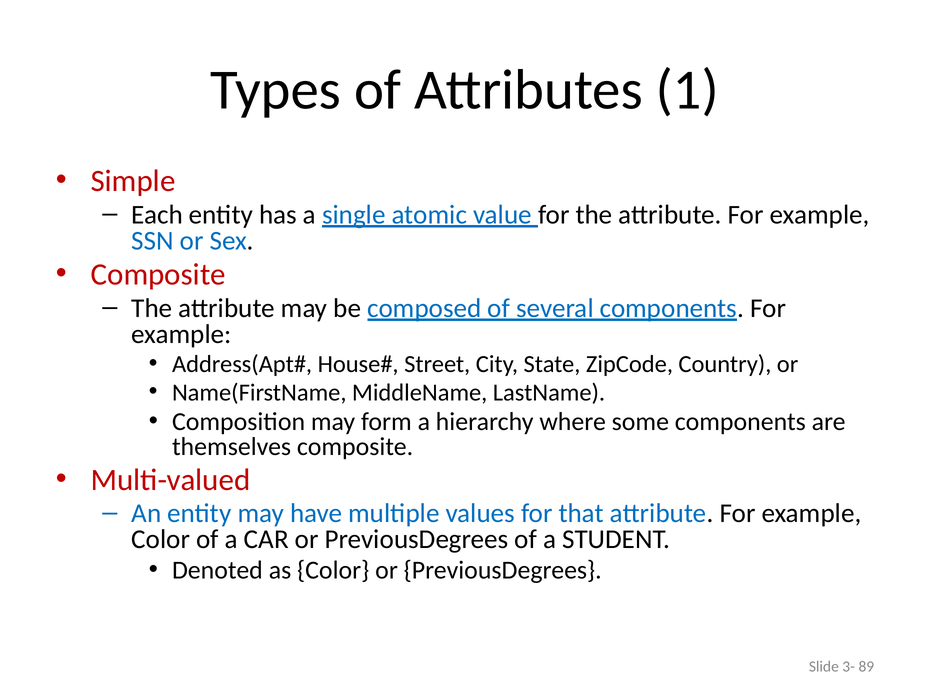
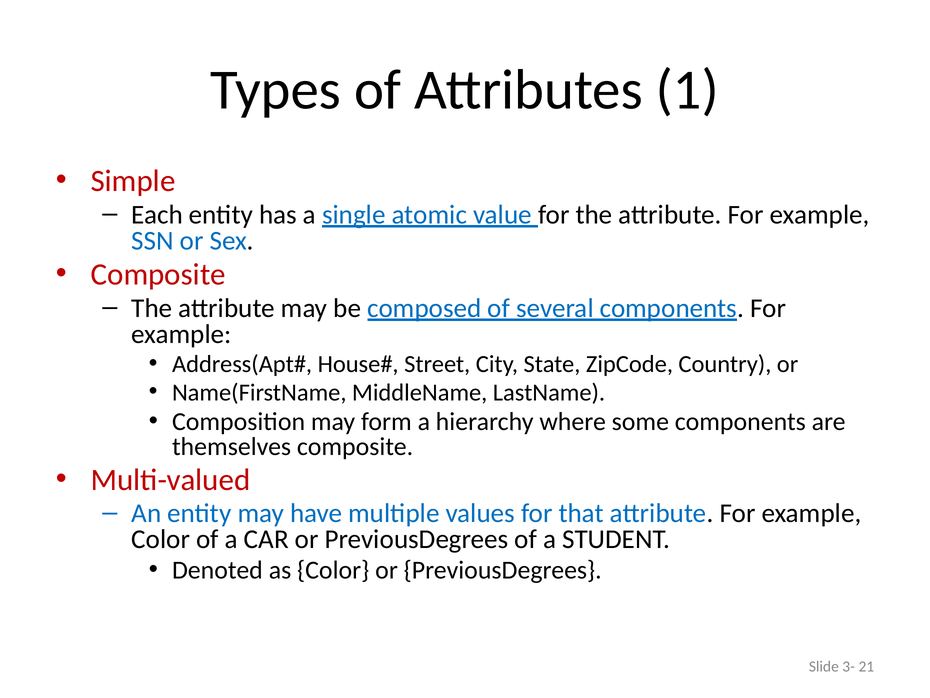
89: 89 -> 21
